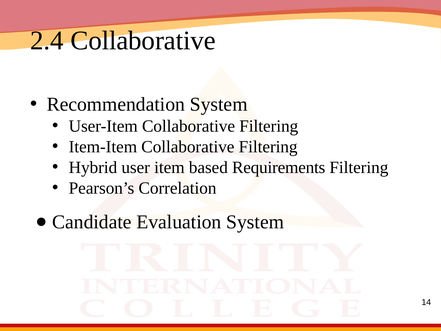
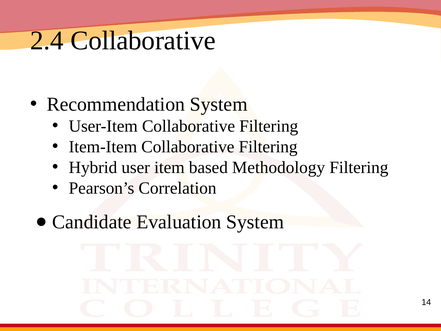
Requirements: Requirements -> Methodology
